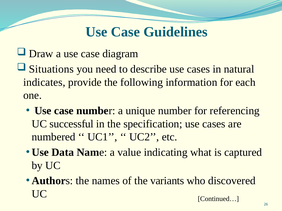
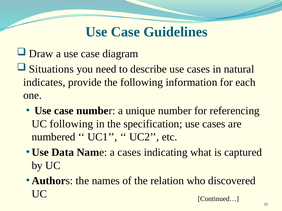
UC successful: successful -> following
a value: value -> cases
variants: variants -> relation
